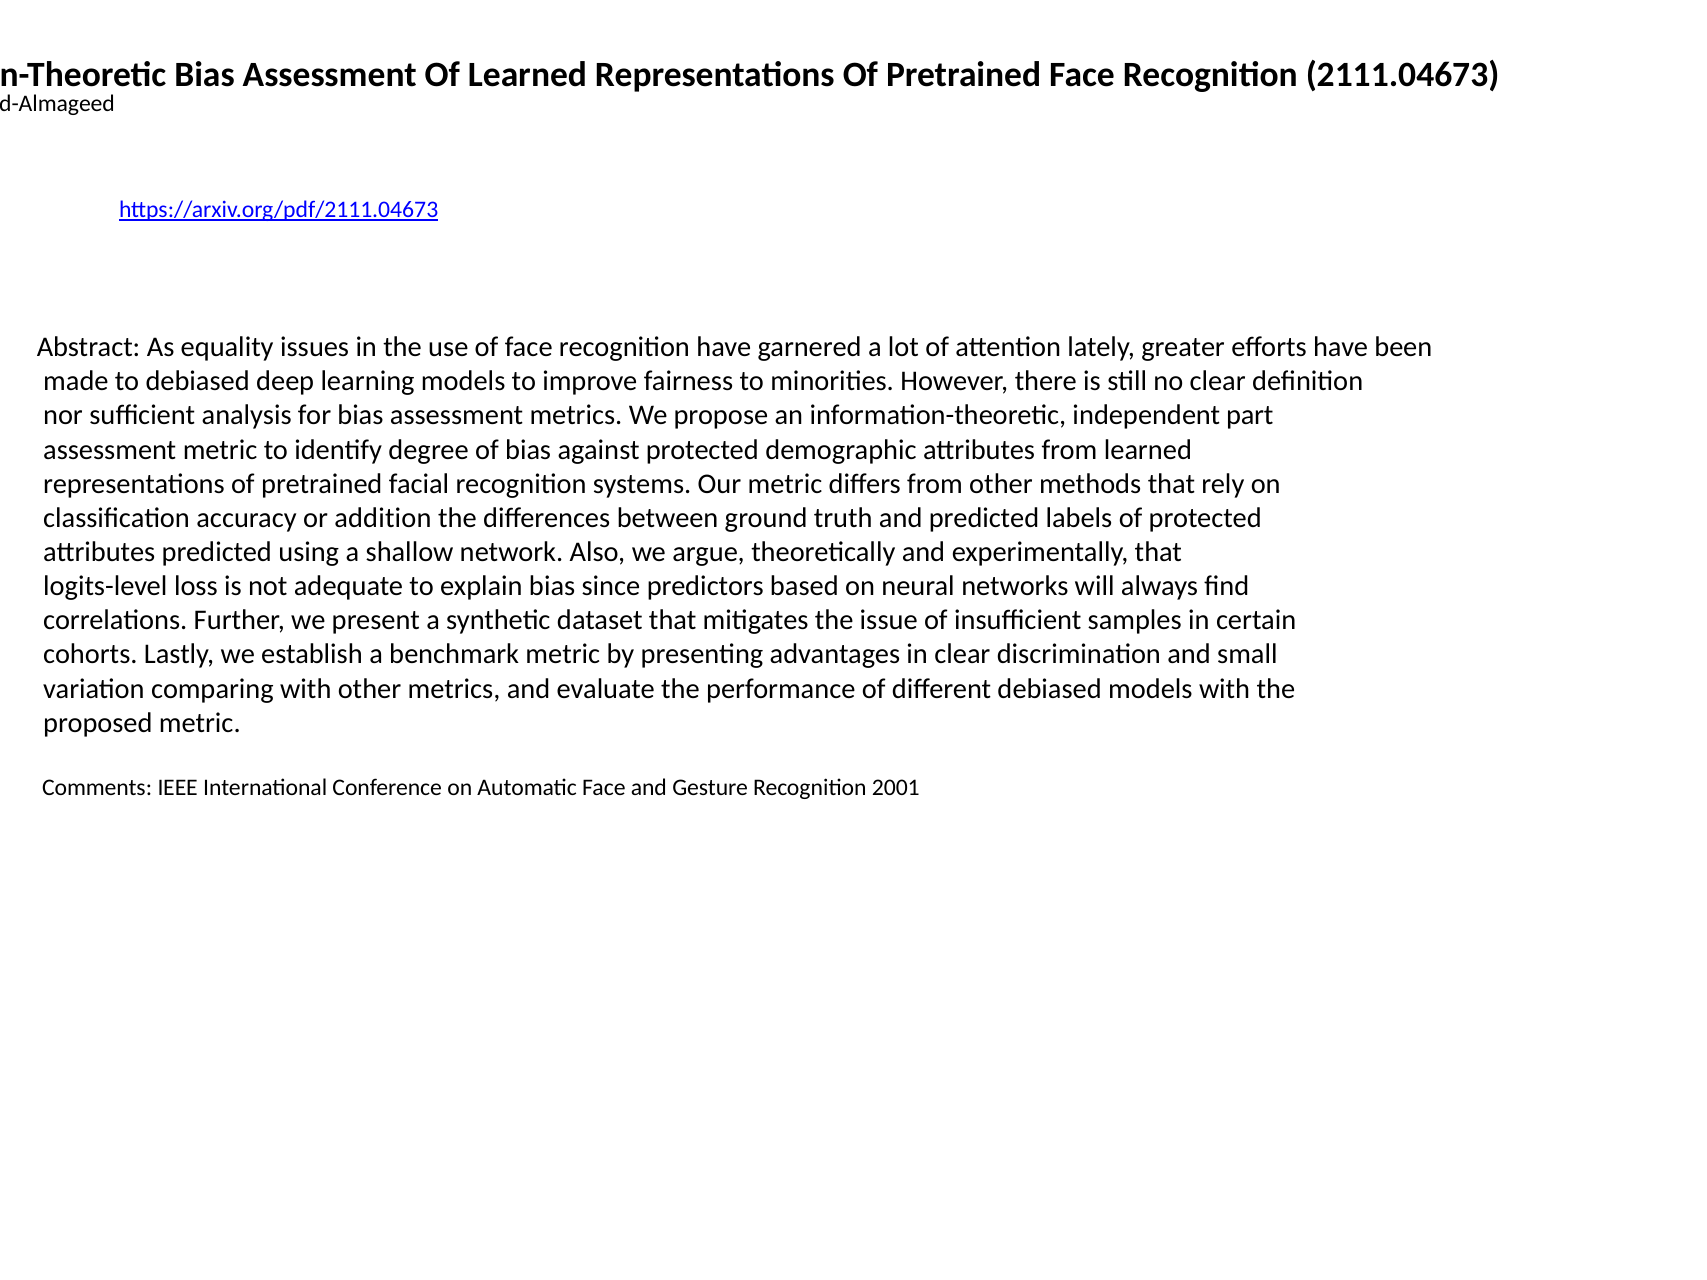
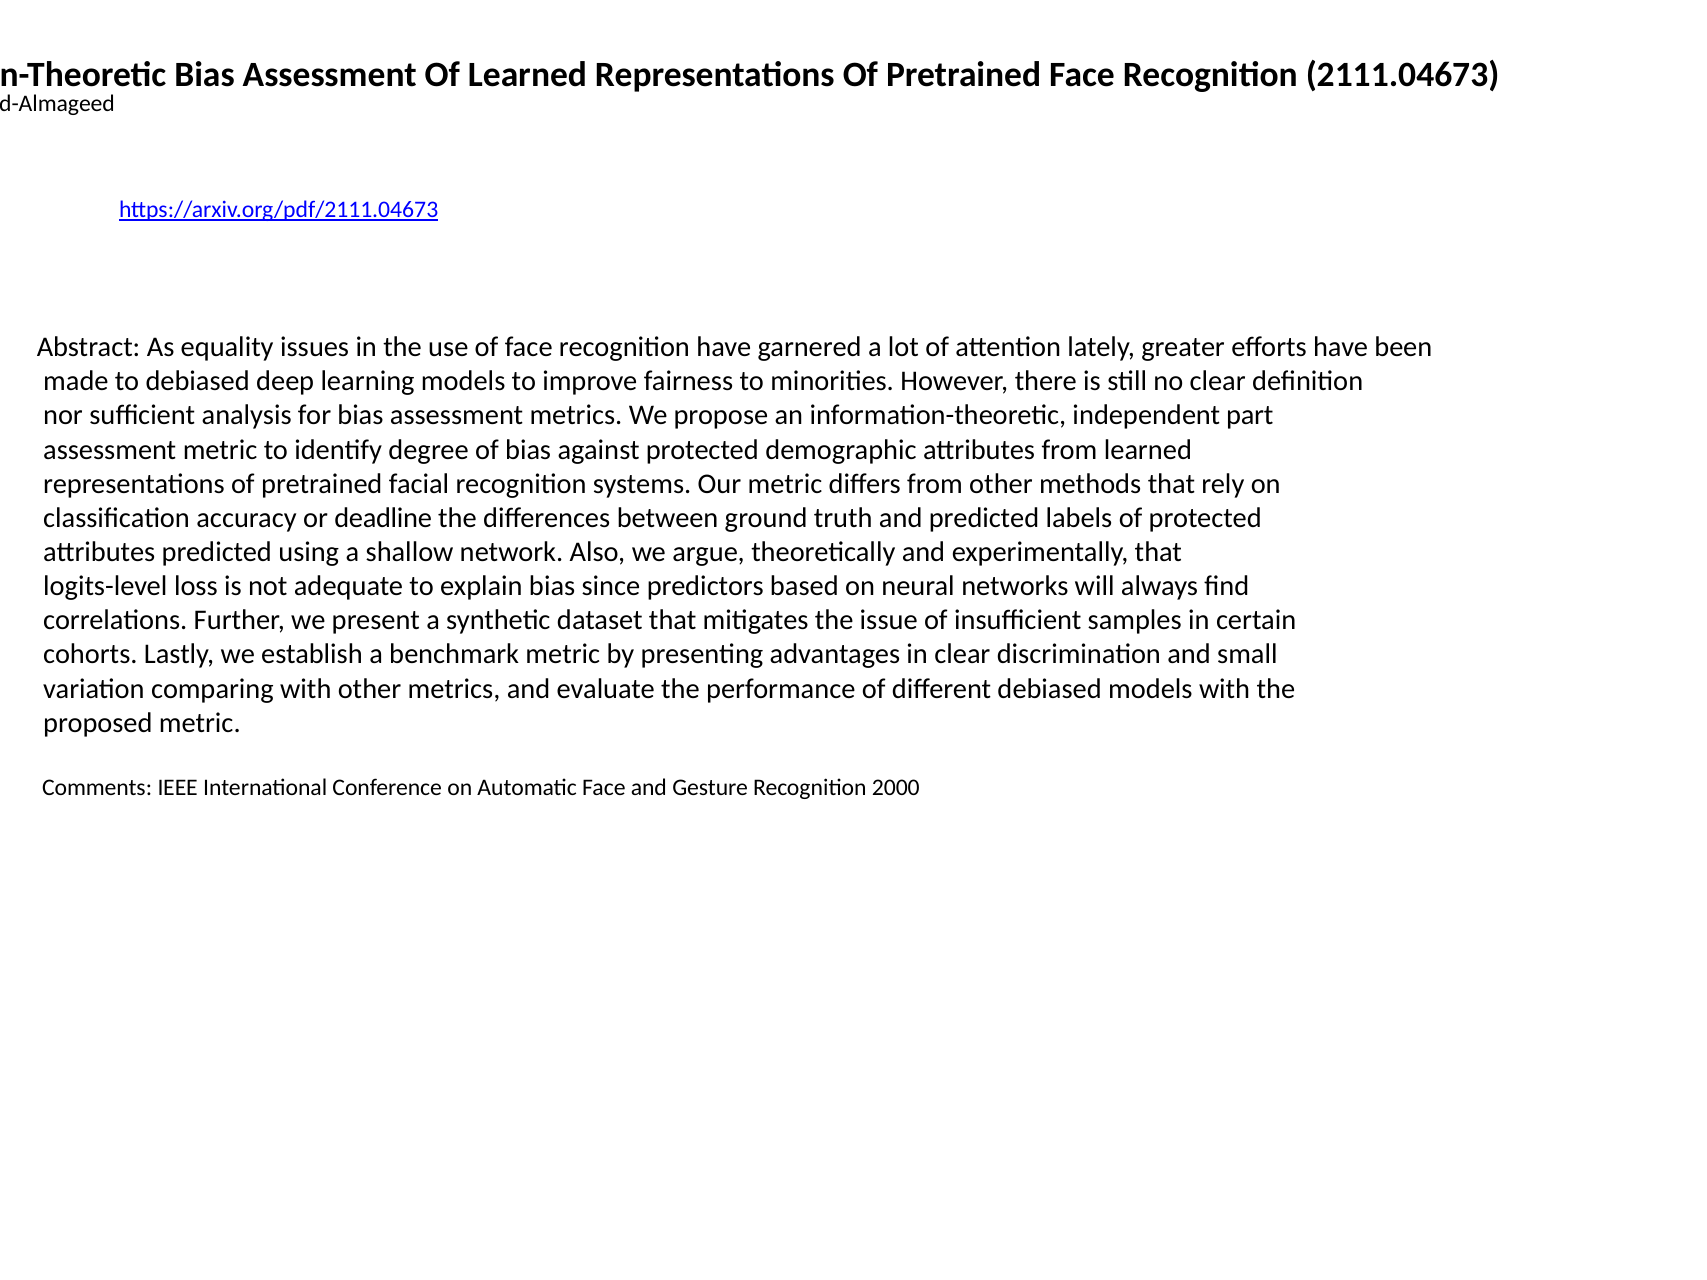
addition: addition -> deadline
2001: 2001 -> 2000
